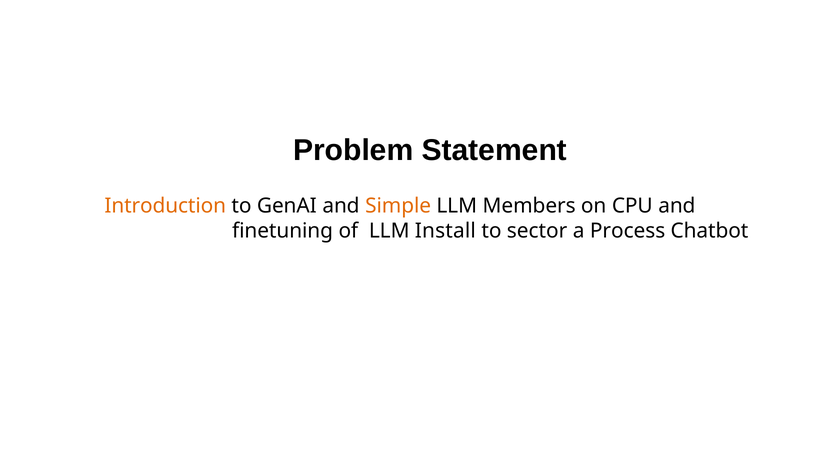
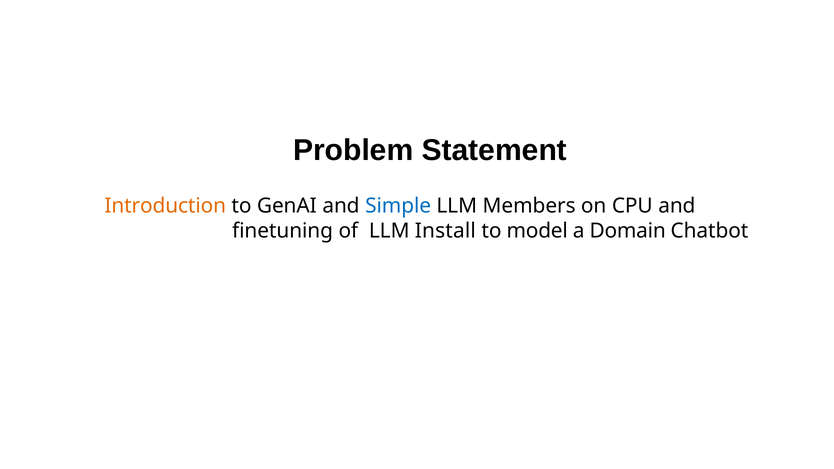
Simple colour: orange -> blue
sector: sector -> model
Process: Process -> Domain
